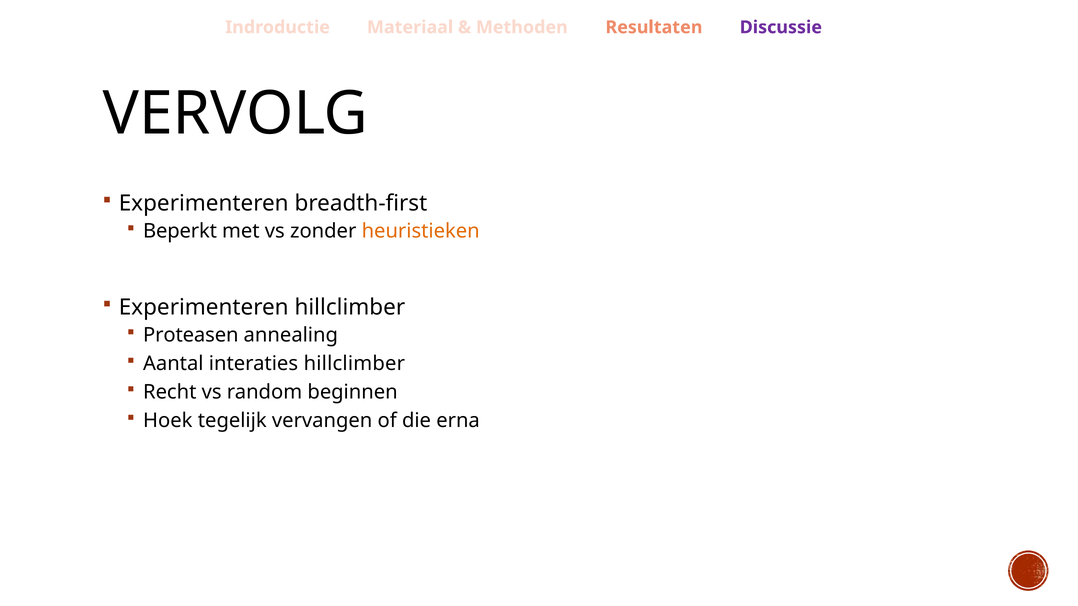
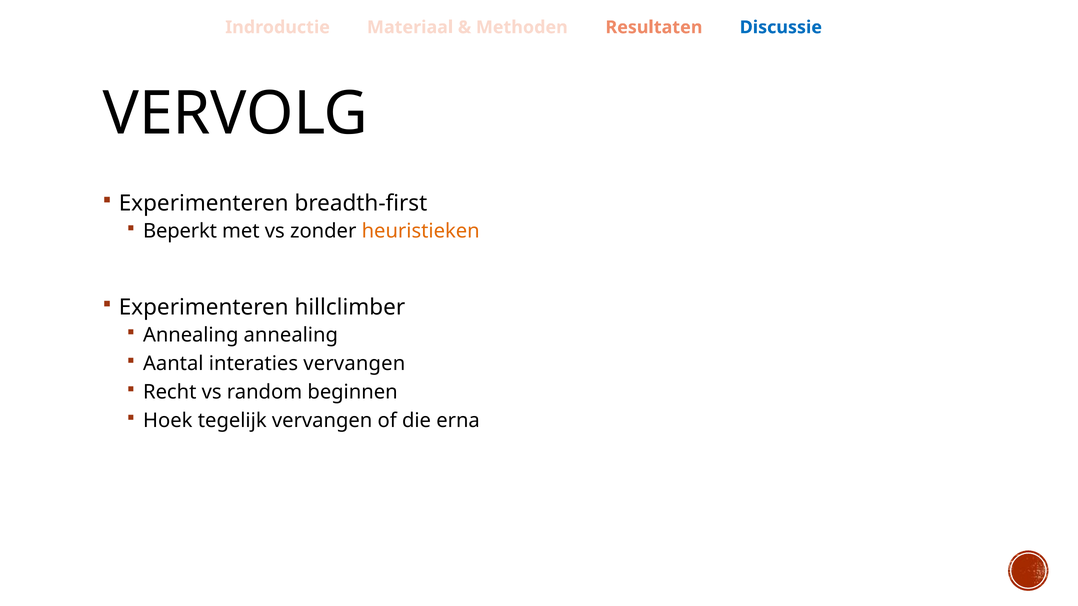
Discussie colour: purple -> blue
Proteasen at (191, 335): Proteasen -> Annealing
interaties hillclimber: hillclimber -> vervangen
